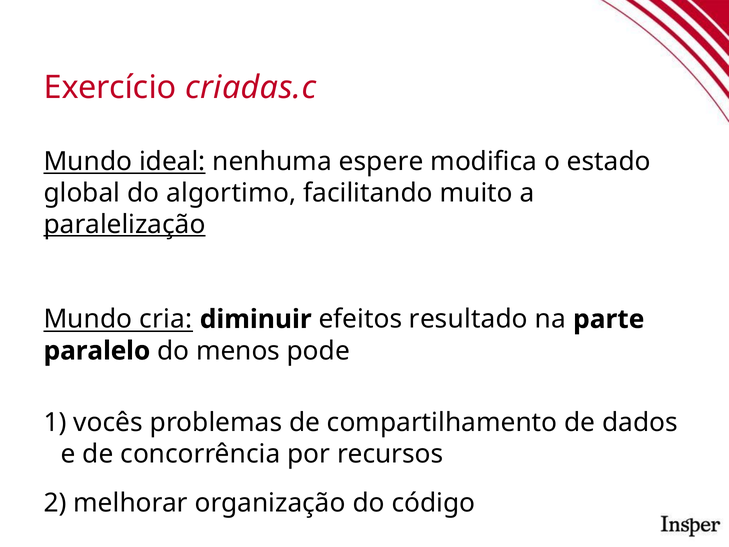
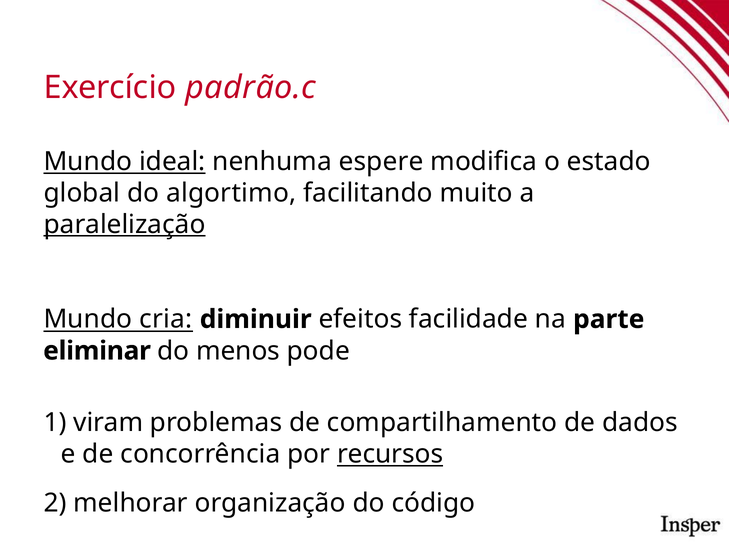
criadas.c: criadas.c -> padrão.c
resultado: resultado -> facilidade
paralelo: paralelo -> eliminar
vocês: vocês -> viram
recursos underline: none -> present
